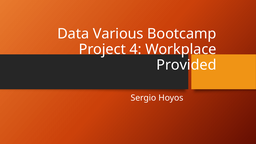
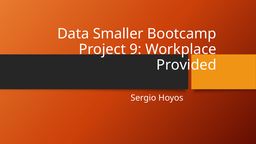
Various: Various -> Smaller
4: 4 -> 9
